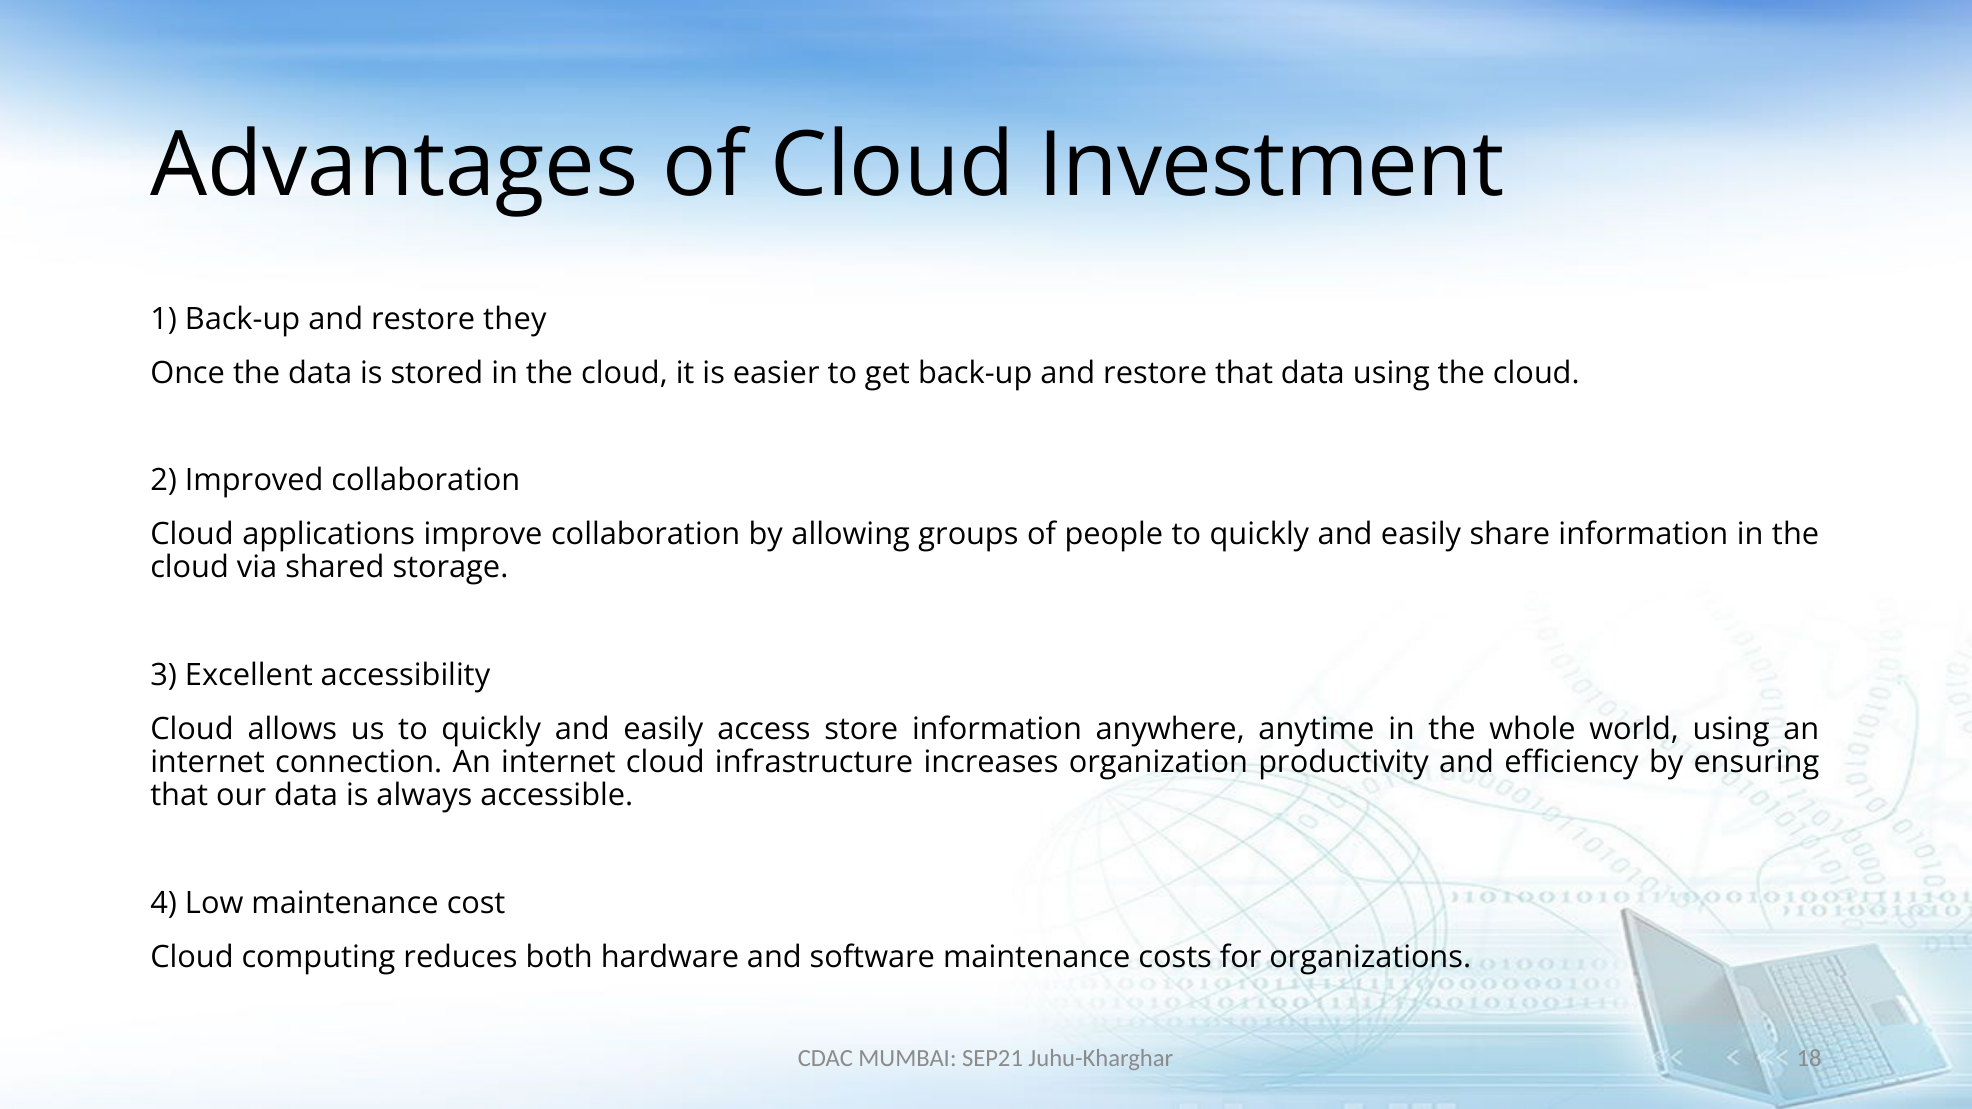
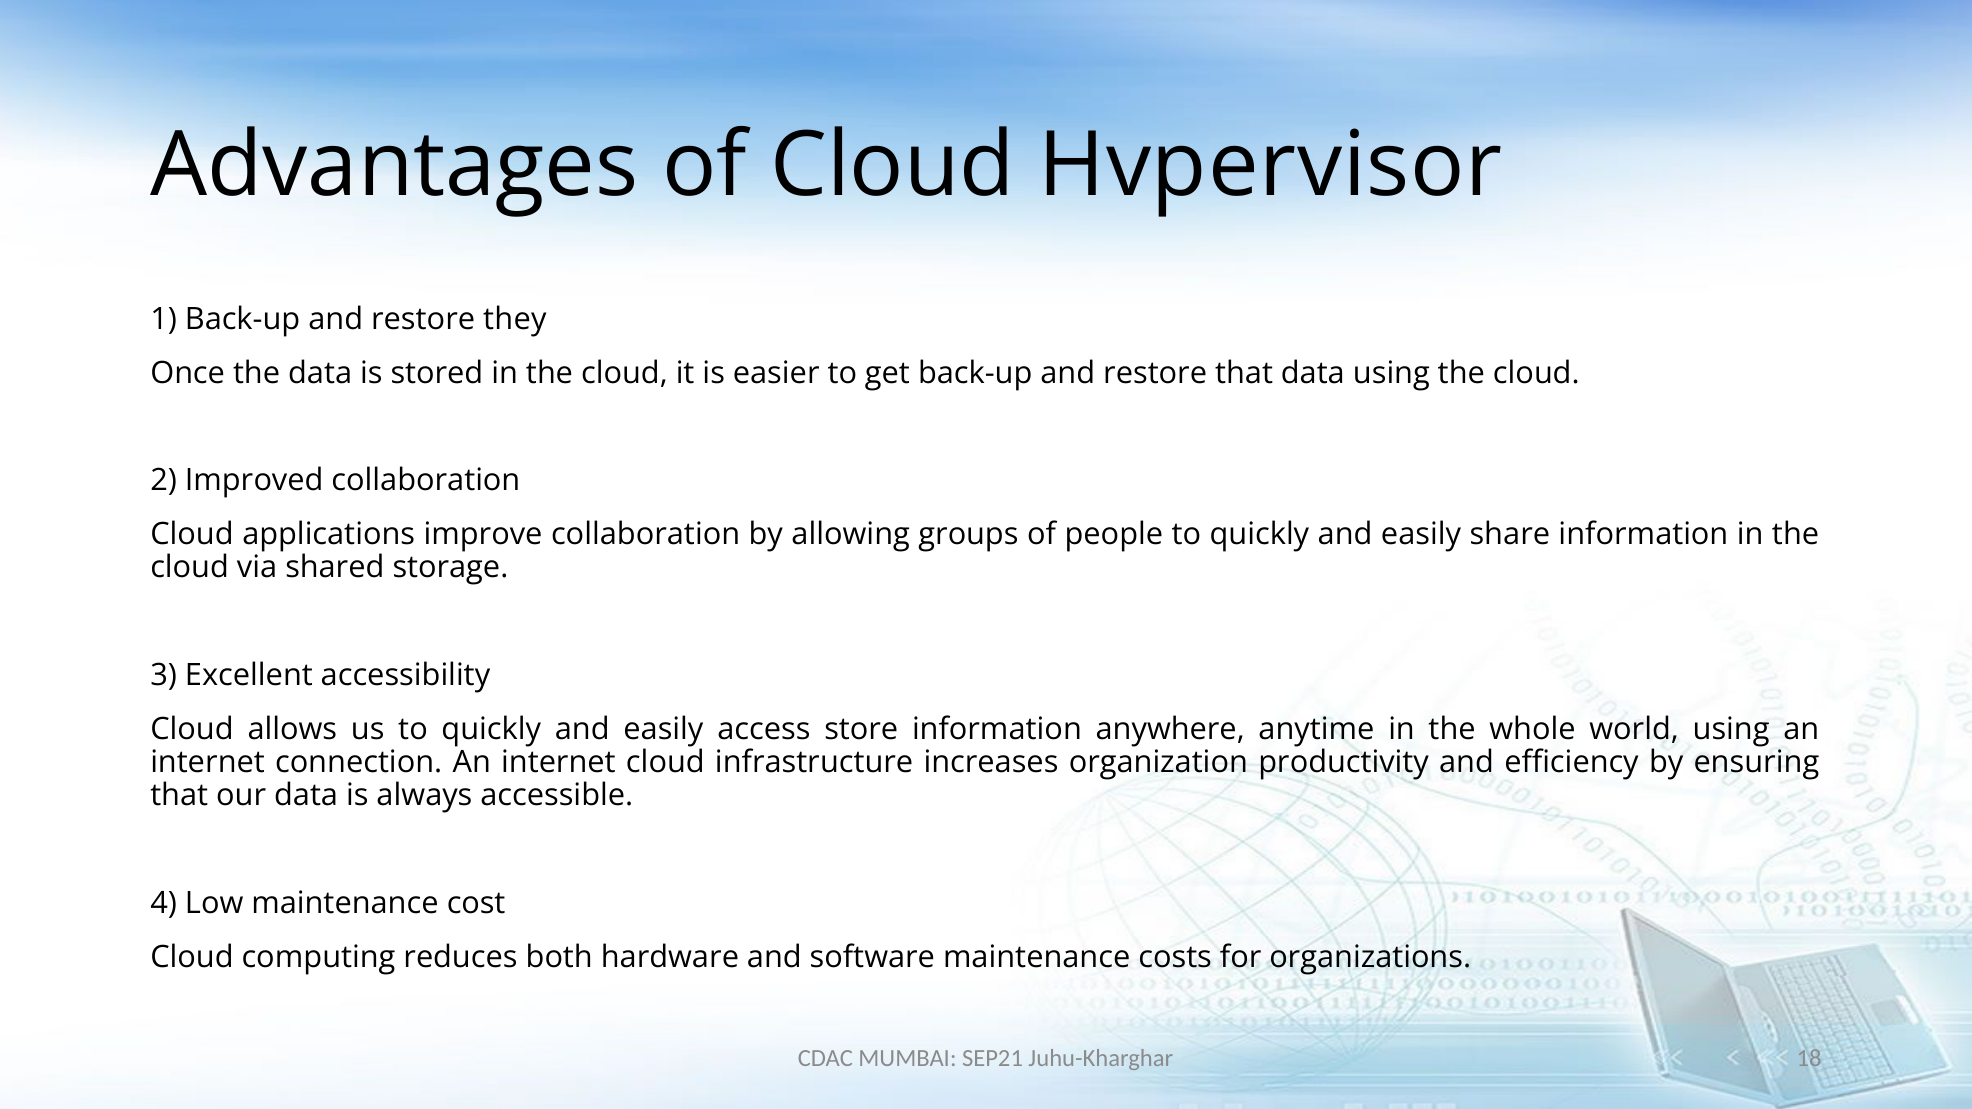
Investment: Investment -> Hvpervisor
